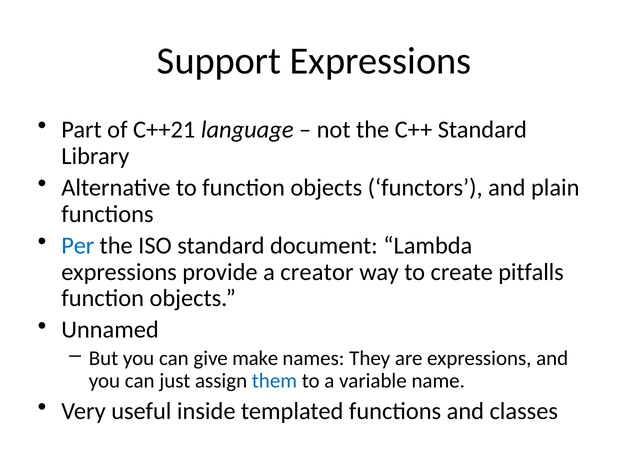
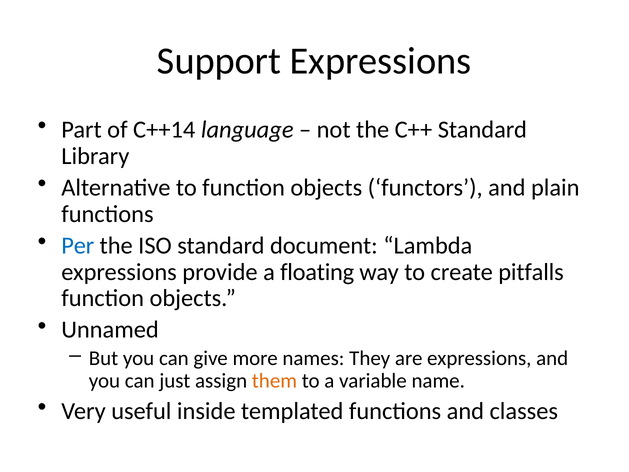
C++21: C++21 -> C++14
creator: creator -> floating
make: make -> more
them colour: blue -> orange
